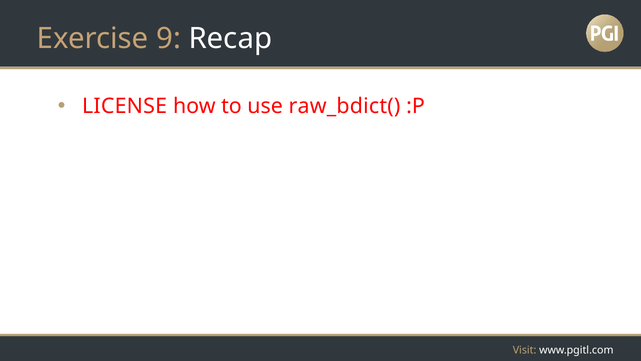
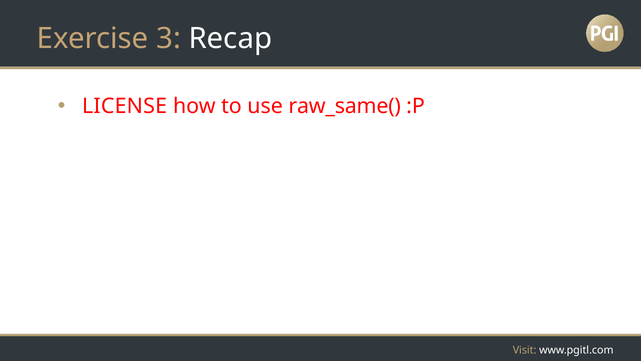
9: 9 -> 3
raw_bdict(: raw_bdict( -> raw_same(
